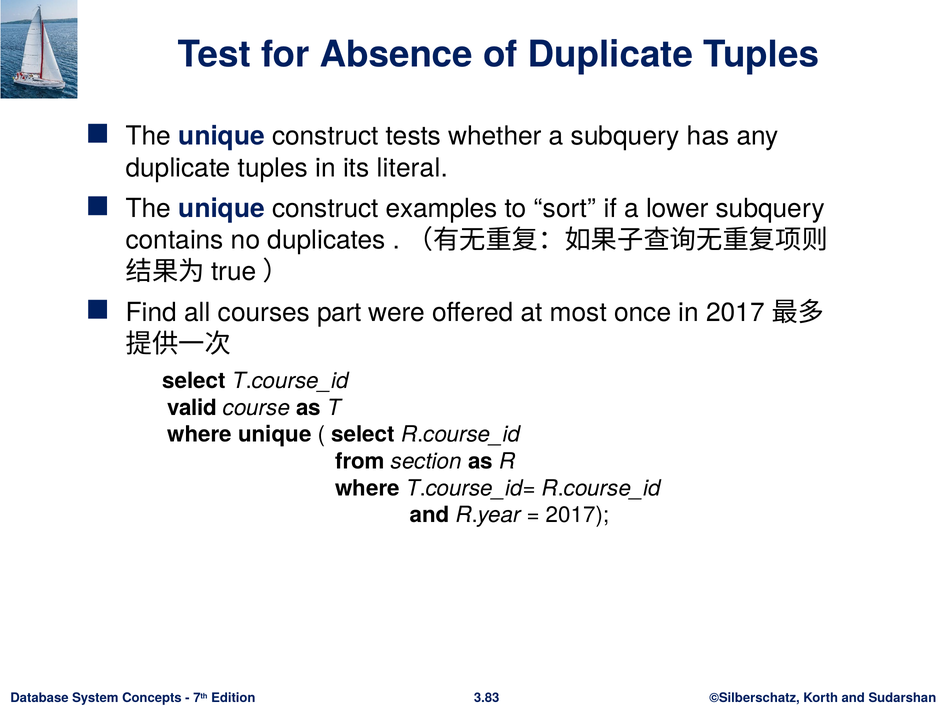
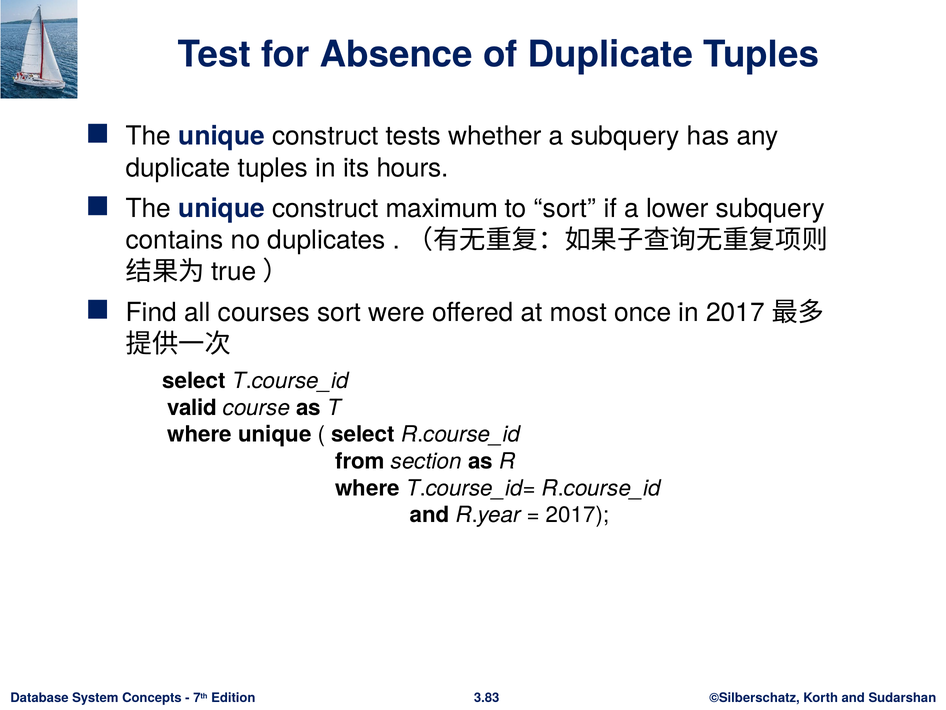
literal: literal -> hours
examples: examples -> maximum
courses part: part -> sort
